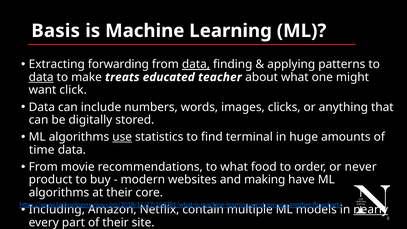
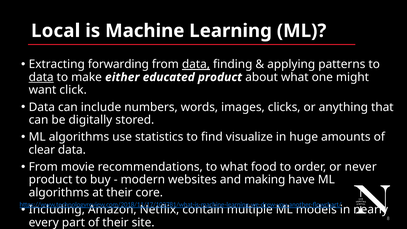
Basis: Basis -> Local
treats: treats -> either
educated teacher: teacher -> product
use underline: present -> none
terminal: terminal -> visualize
time: time -> clear
nearly underline: present -> none
